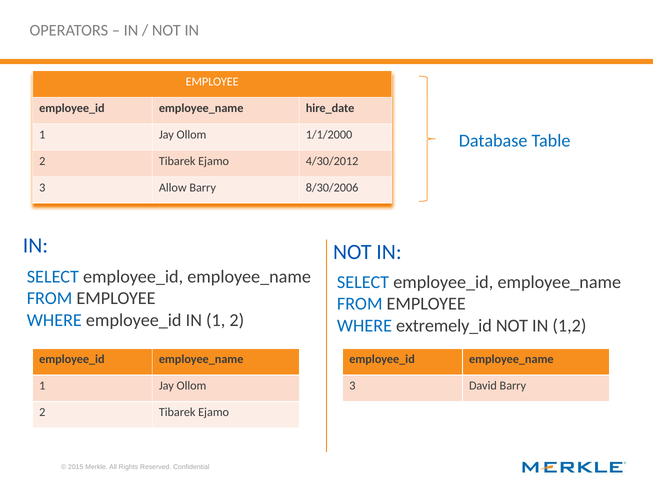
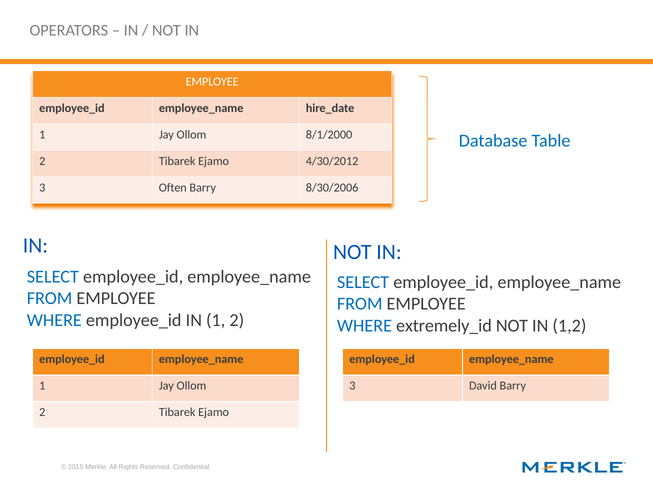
1/1/2000: 1/1/2000 -> 8/1/2000
Allow: Allow -> Often
